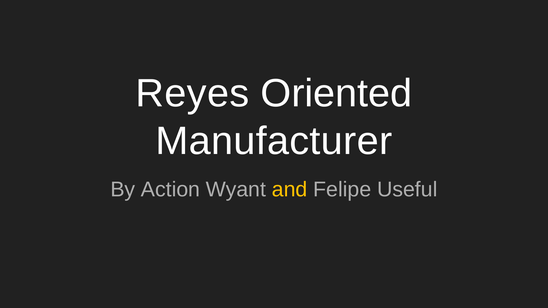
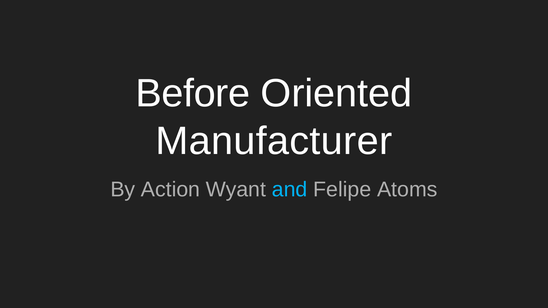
Reyes: Reyes -> Before
and colour: yellow -> light blue
Useful: Useful -> Atoms
